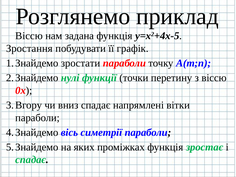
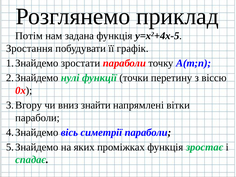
Віссю at (29, 36): Віссю -> Потім
вниз спадає: спадає -> знайти
